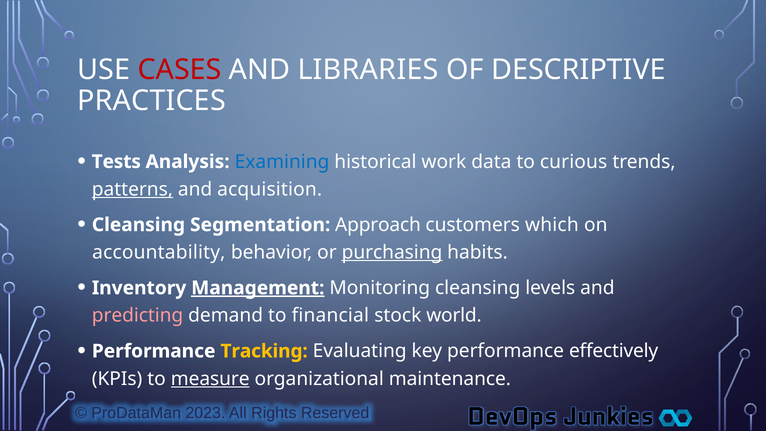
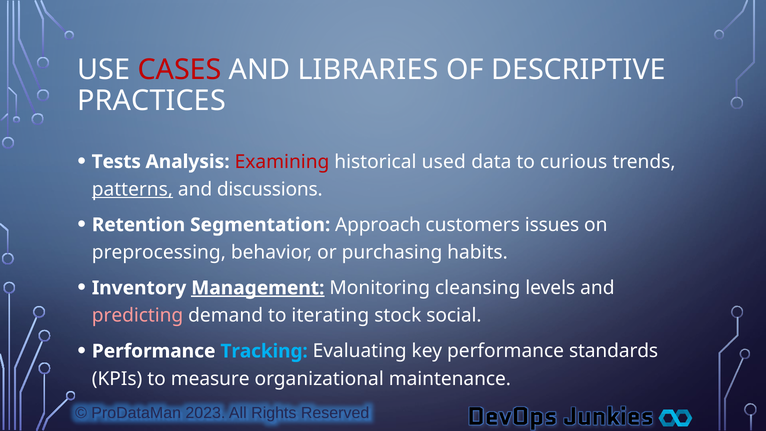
Examining colour: blue -> red
work: work -> used
acquisition: acquisition -> discussions
Cleansing at (138, 225): Cleansing -> Retention
which: which -> issues
accountability: accountability -> preprocessing
purchasing underline: present -> none
financial: financial -> iterating
world: world -> social
Tracking colour: yellow -> light blue
effectively: effectively -> standards
measure underline: present -> none
